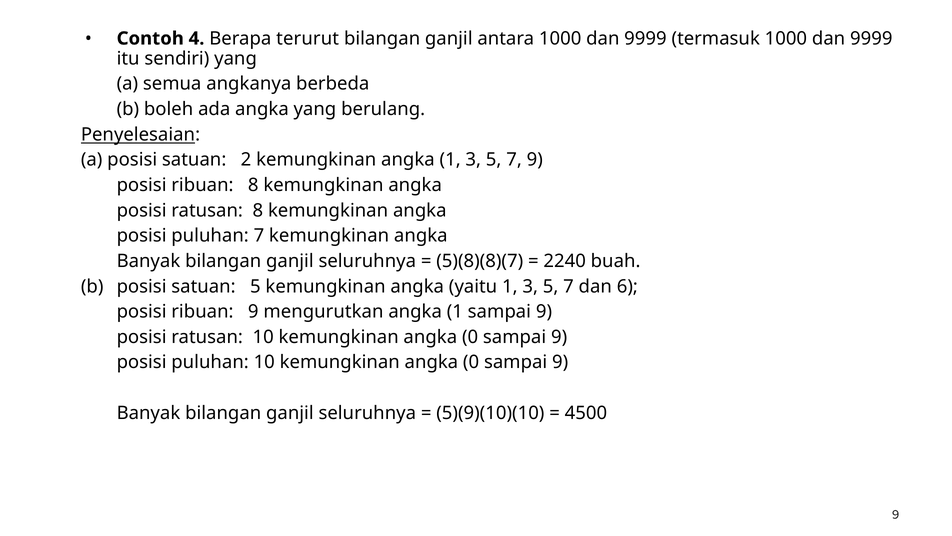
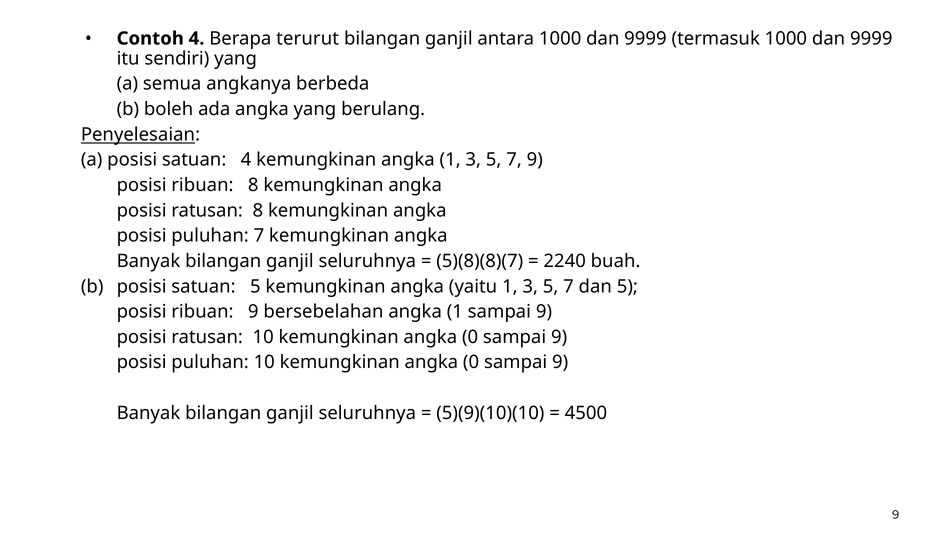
satuan 2: 2 -> 4
dan 6: 6 -> 5
mengurutkan: mengurutkan -> bersebelahan
